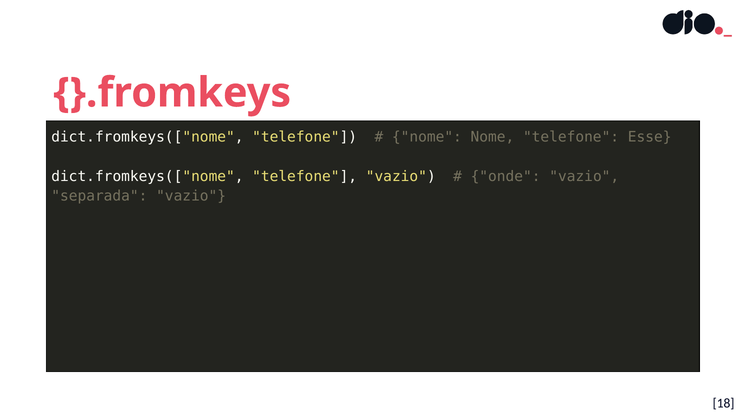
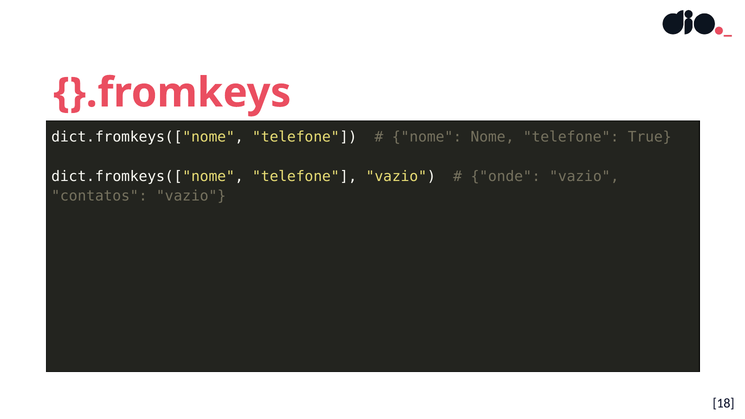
Esse: Esse -> True
separada: separada -> contatos
